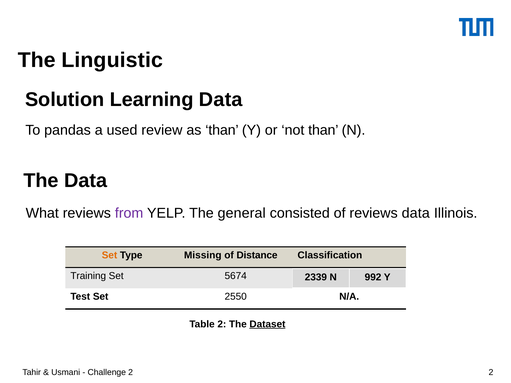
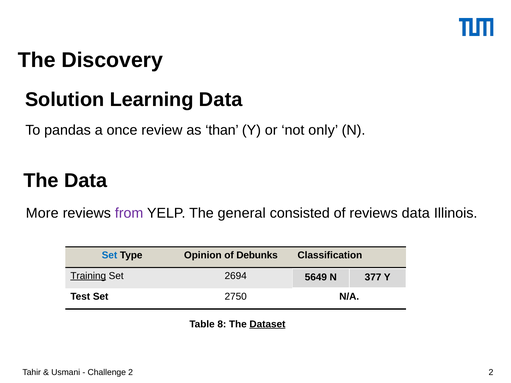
Linguistic: Linguistic -> Discovery
used: used -> once
not than: than -> only
What: What -> More
Set at (110, 255) colour: orange -> blue
Missing: Missing -> Opinion
Distance: Distance -> Debunks
Training underline: none -> present
5674: 5674 -> 2694
2339: 2339 -> 5649
992: 992 -> 377
2550: 2550 -> 2750
Table 2: 2 -> 8
